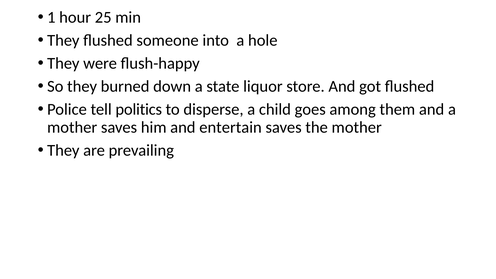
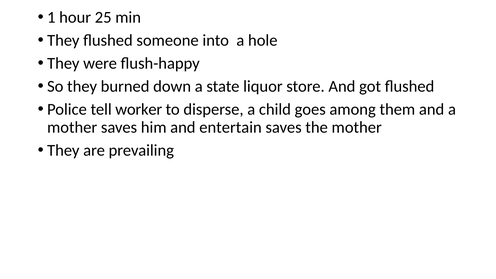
politics: politics -> worker
